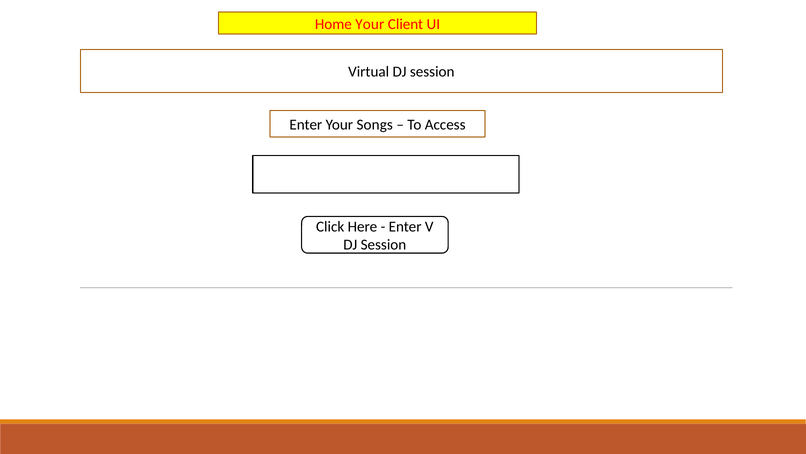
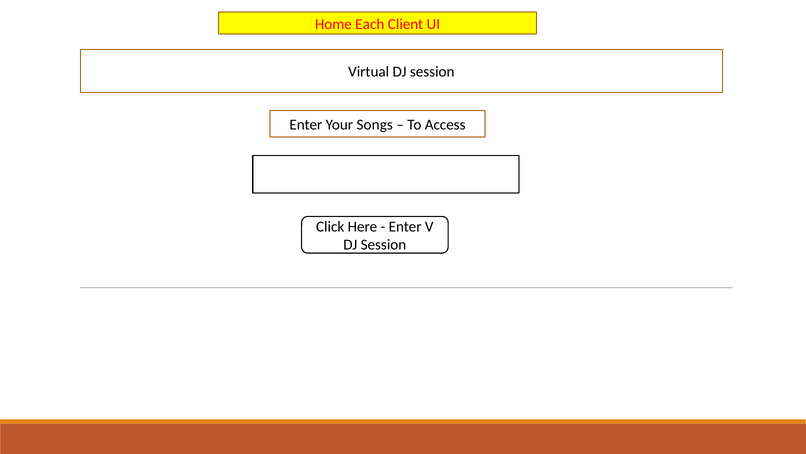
Home Your: Your -> Each
